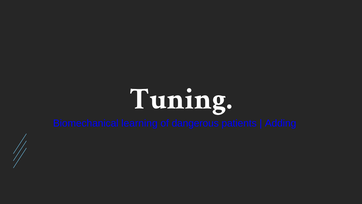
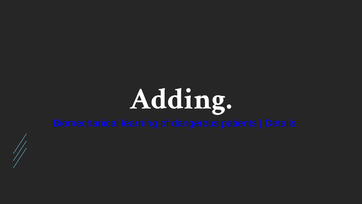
Tuning: Tuning -> Adding
Adding: Adding -> Details
